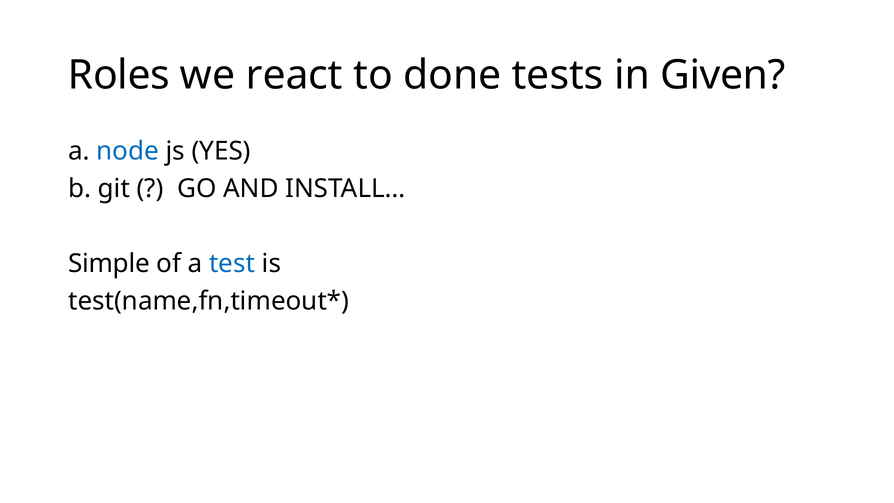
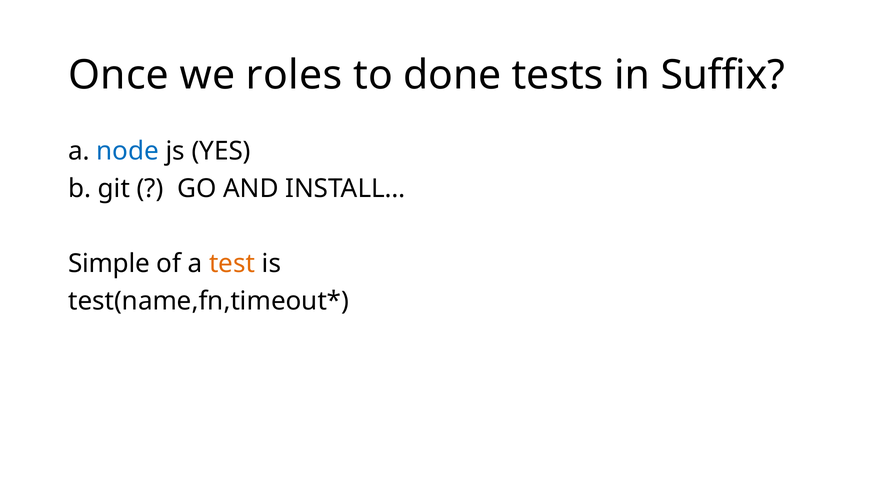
Roles: Roles -> Once
react: react -> roles
Given: Given -> Suffix
test colour: blue -> orange
